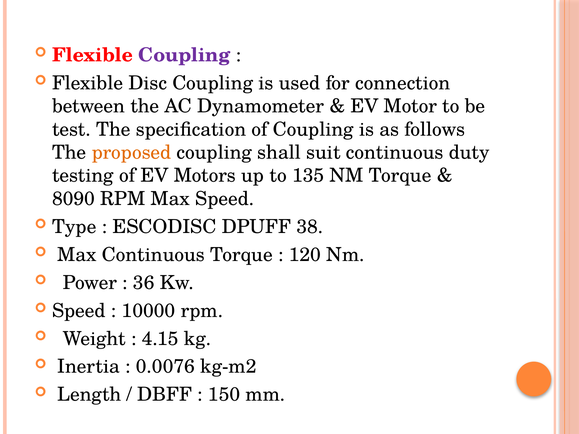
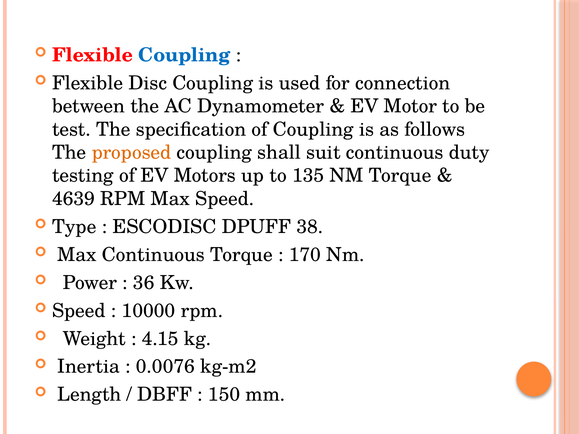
Coupling at (184, 55) colour: purple -> blue
8090: 8090 -> 4639
120: 120 -> 170
